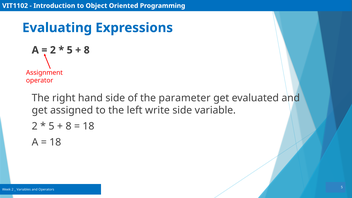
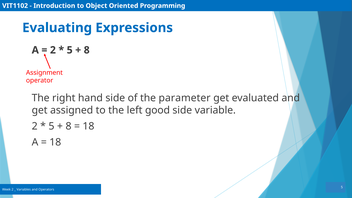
write: write -> good
